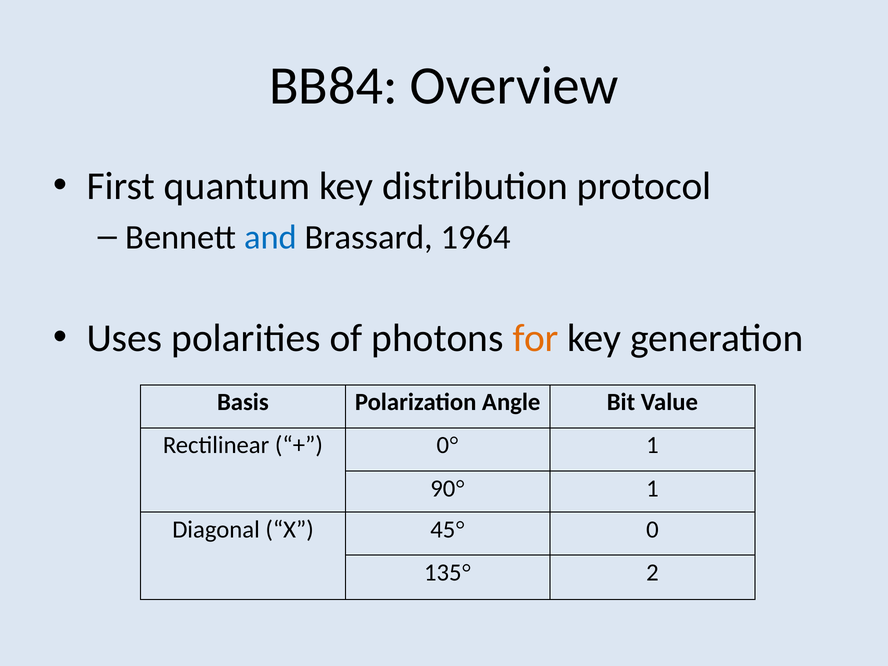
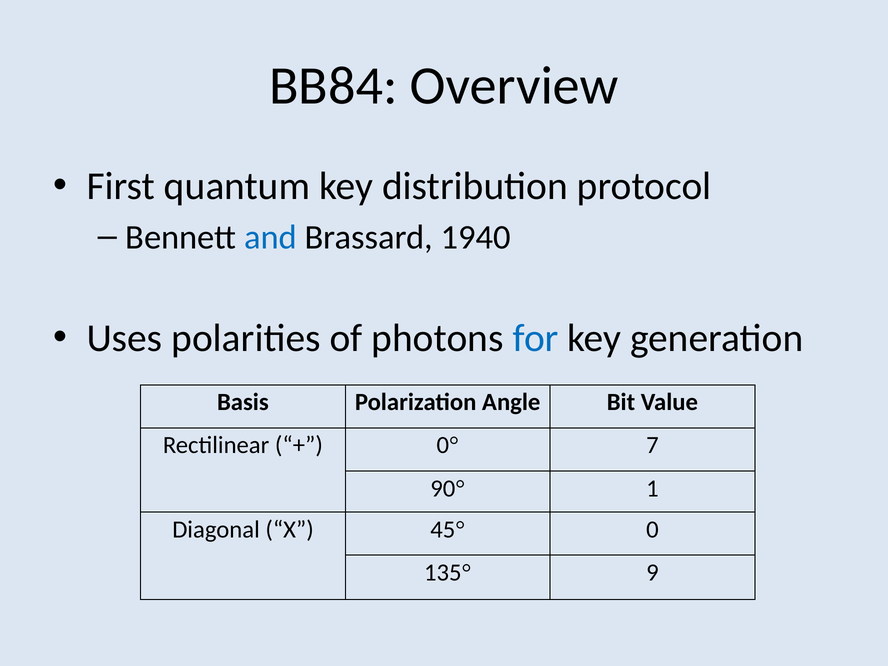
1964: 1964 -> 1940
for colour: orange -> blue
0° 1: 1 -> 7
2: 2 -> 9
